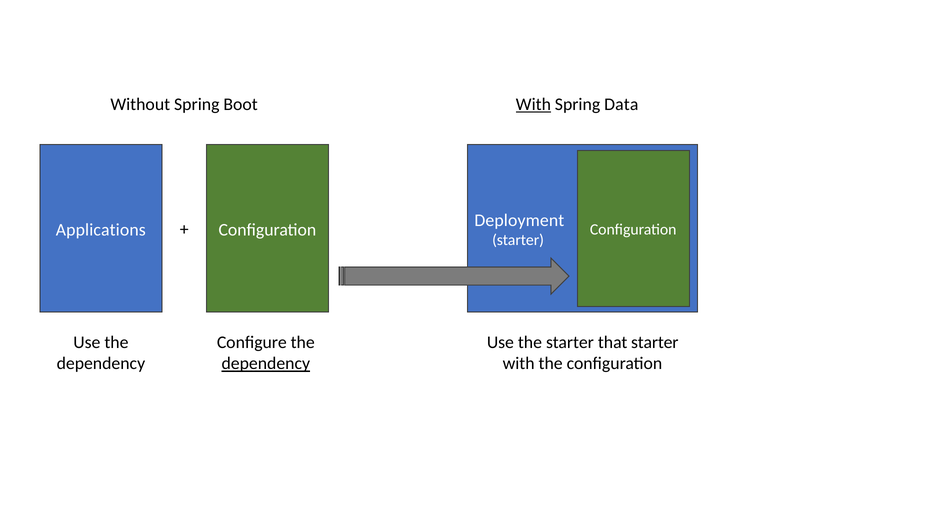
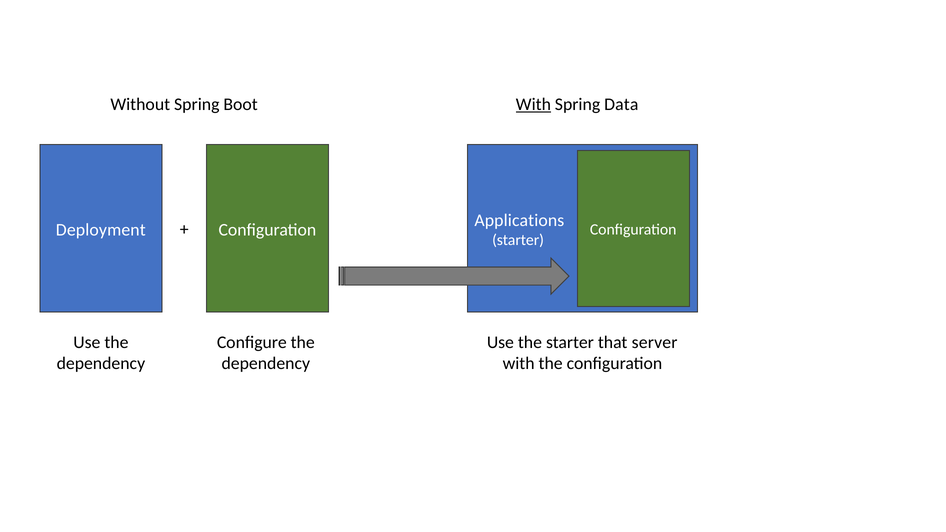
Deployment: Deployment -> Applications
Applications: Applications -> Deployment
that starter: starter -> server
dependency at (266, 364) underline: present -> none
